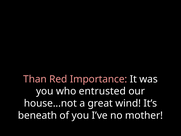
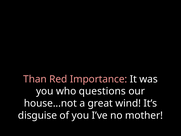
entrusted: entrusted -> questions
beneath: beneath -> disguise
